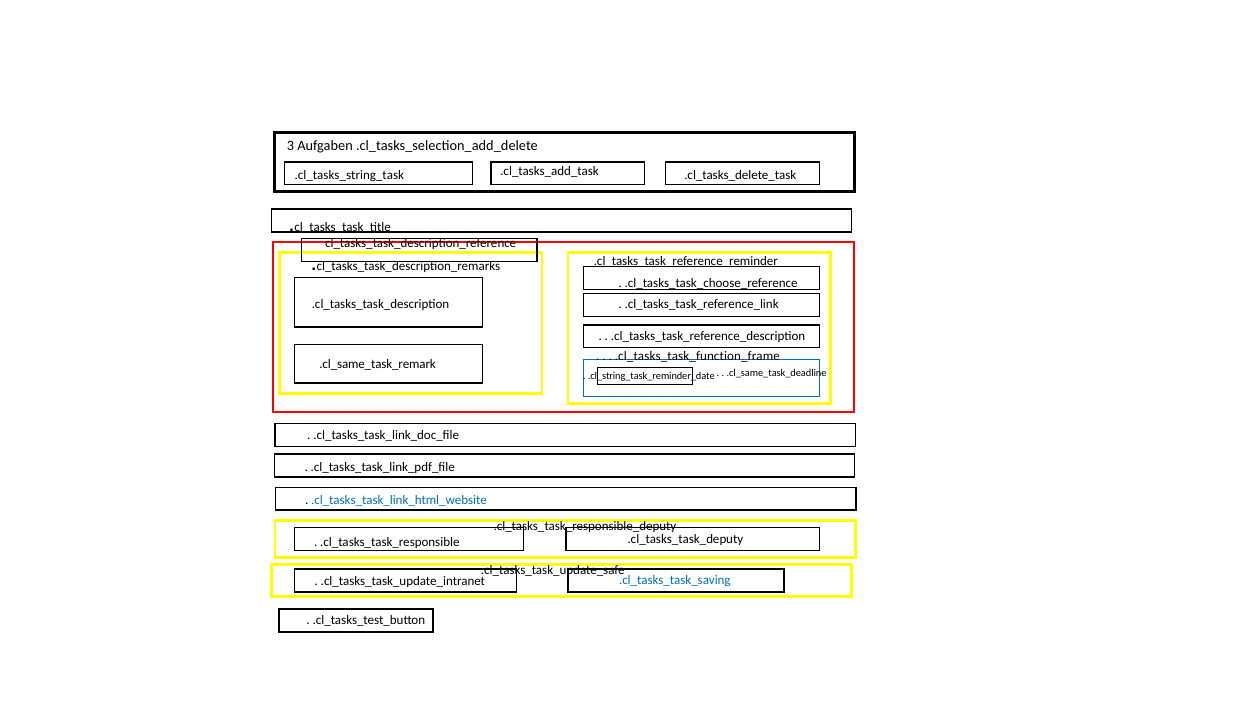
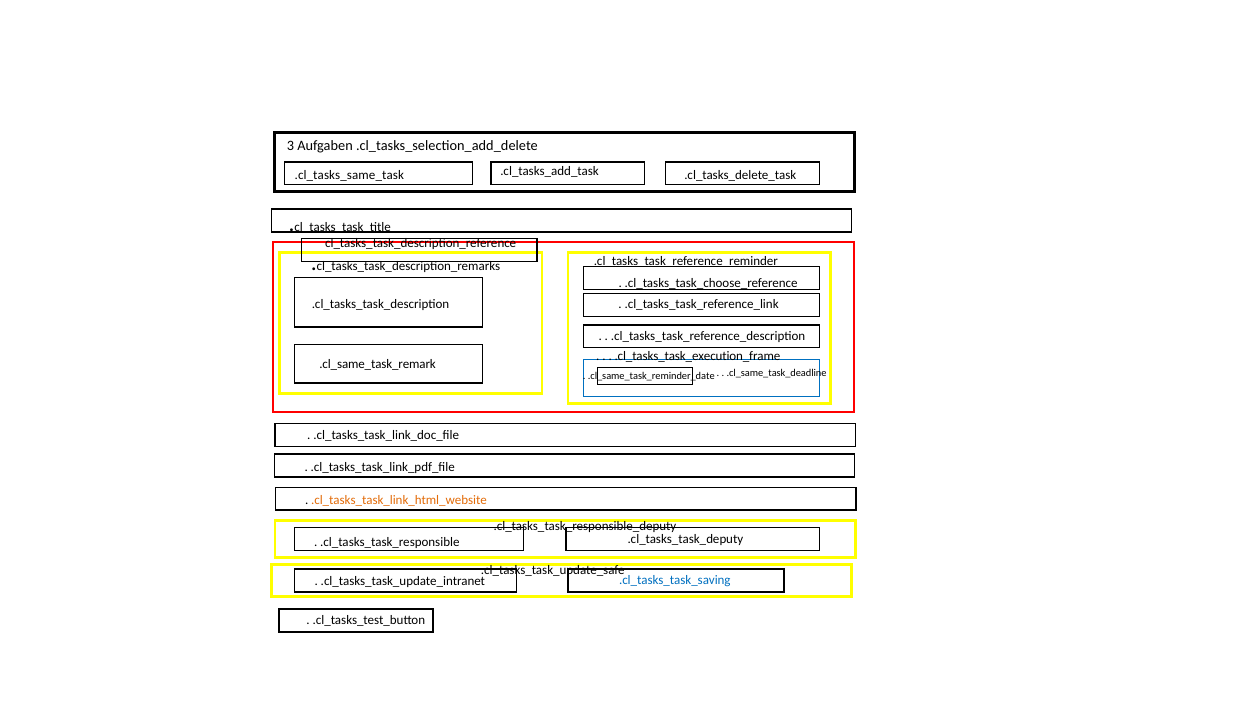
.cl_tasks_string_task: .cl_tasks_string_task -> .cl_tasks_same_task
.cl_tasks_task_function_frame: .cl_tasks_task_function_frame -> .cl_tasks_task_execution_frame
.cl_string_task_reminder_date: .cl_string_task_reminder_date -> .cl_same_task_reminder_date
.cl_tasks_task_link_html_website colour: blue -> orange
